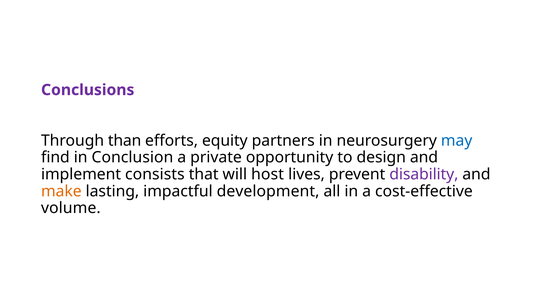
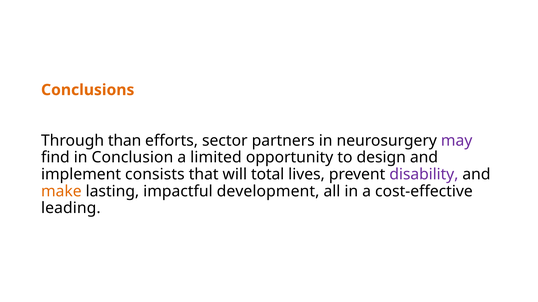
Conclusions colour: purple -> orange
equity: equity -> sector
may colour: blue -> purple
private: private -> limited
host: host -> total
volume: volume -> leading
